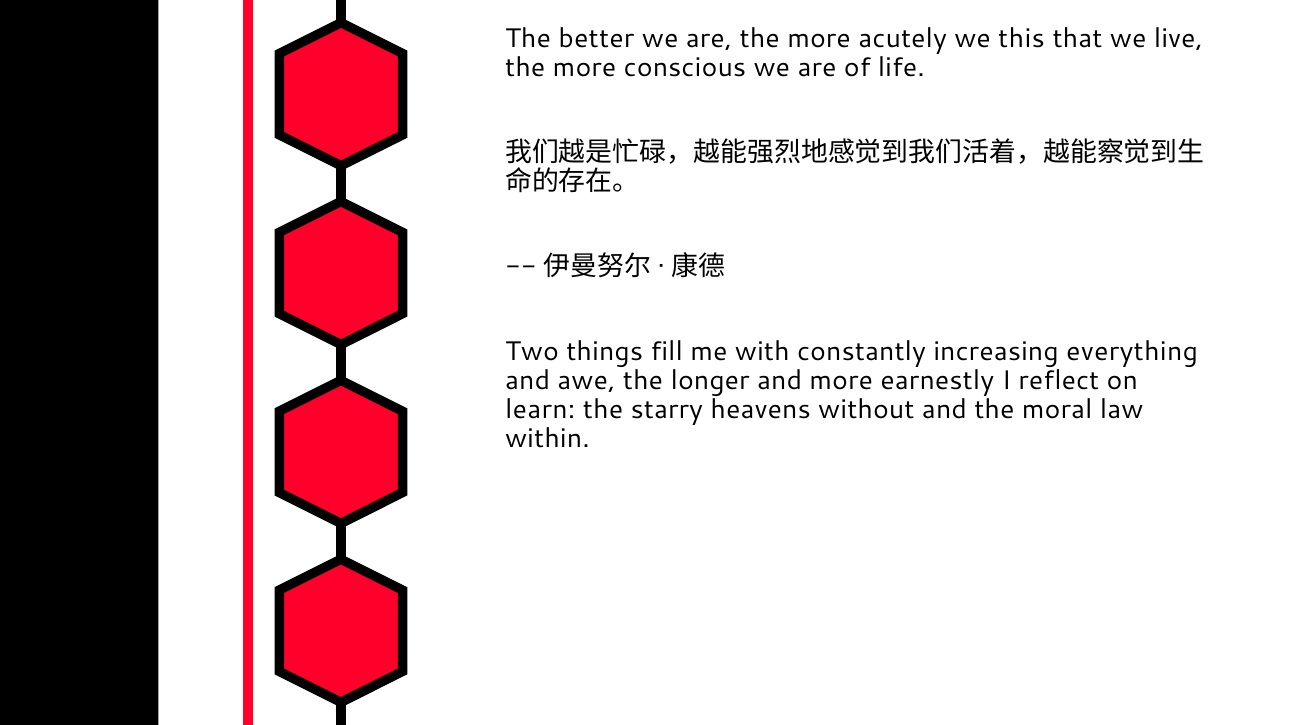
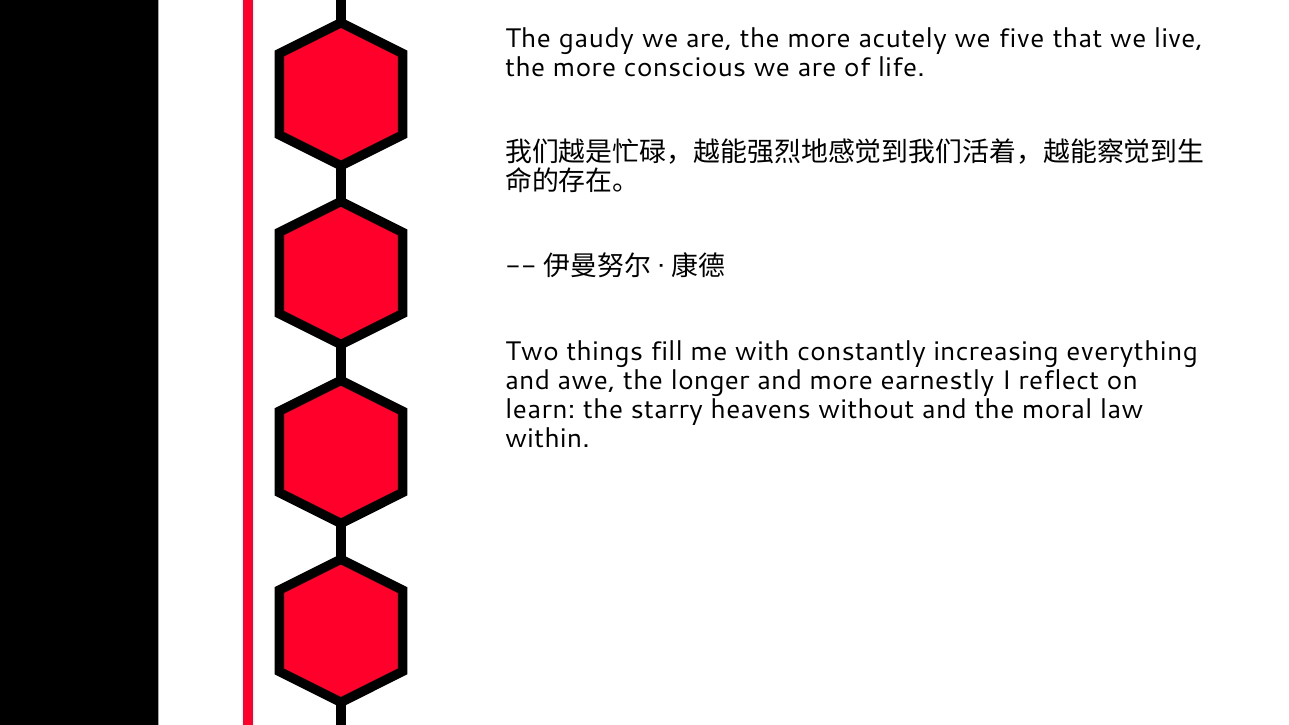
better: better -> gaudy
this: this -> five
